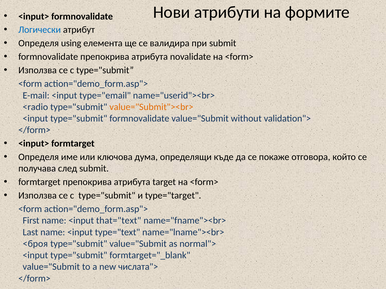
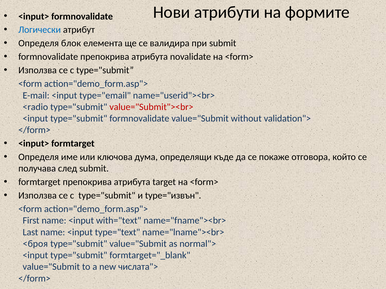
using: using -> блок
value="Submit"><br> colour: orange -> red
type="target: type="target -> type="извън
that="text: that="text -> with="text
